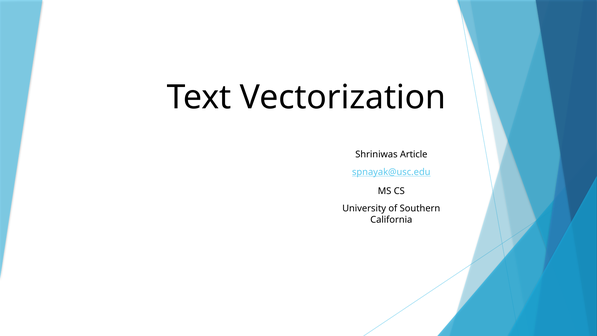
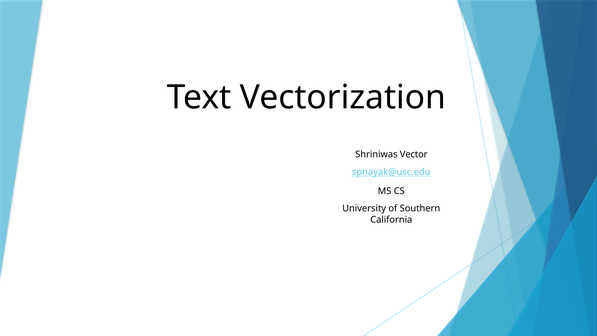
Article: Article -> Vector
